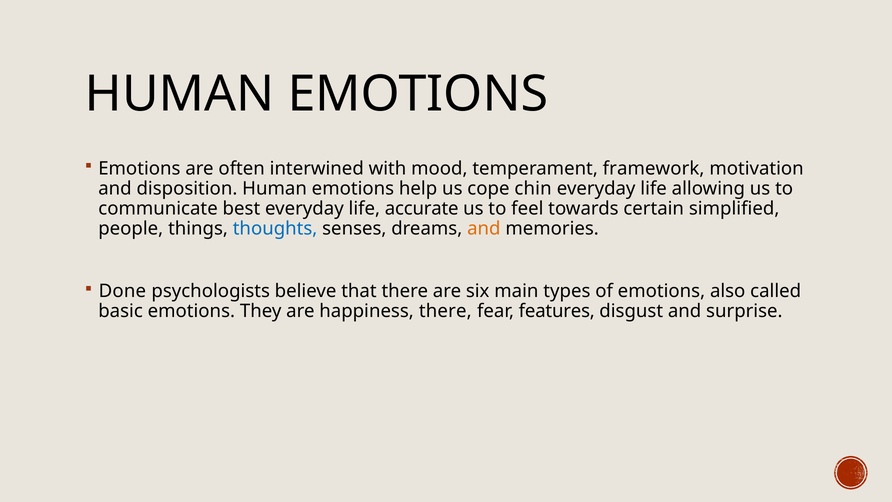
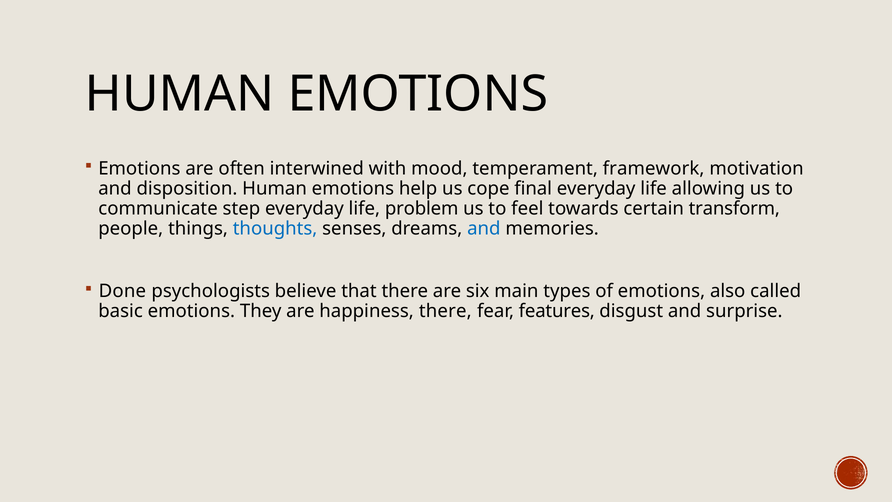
chin: chin -> final
best: best -> step
accurate: accurate -> problem
simplified: simplified -> transform
and at (484, 229) colour: orange -> blue
